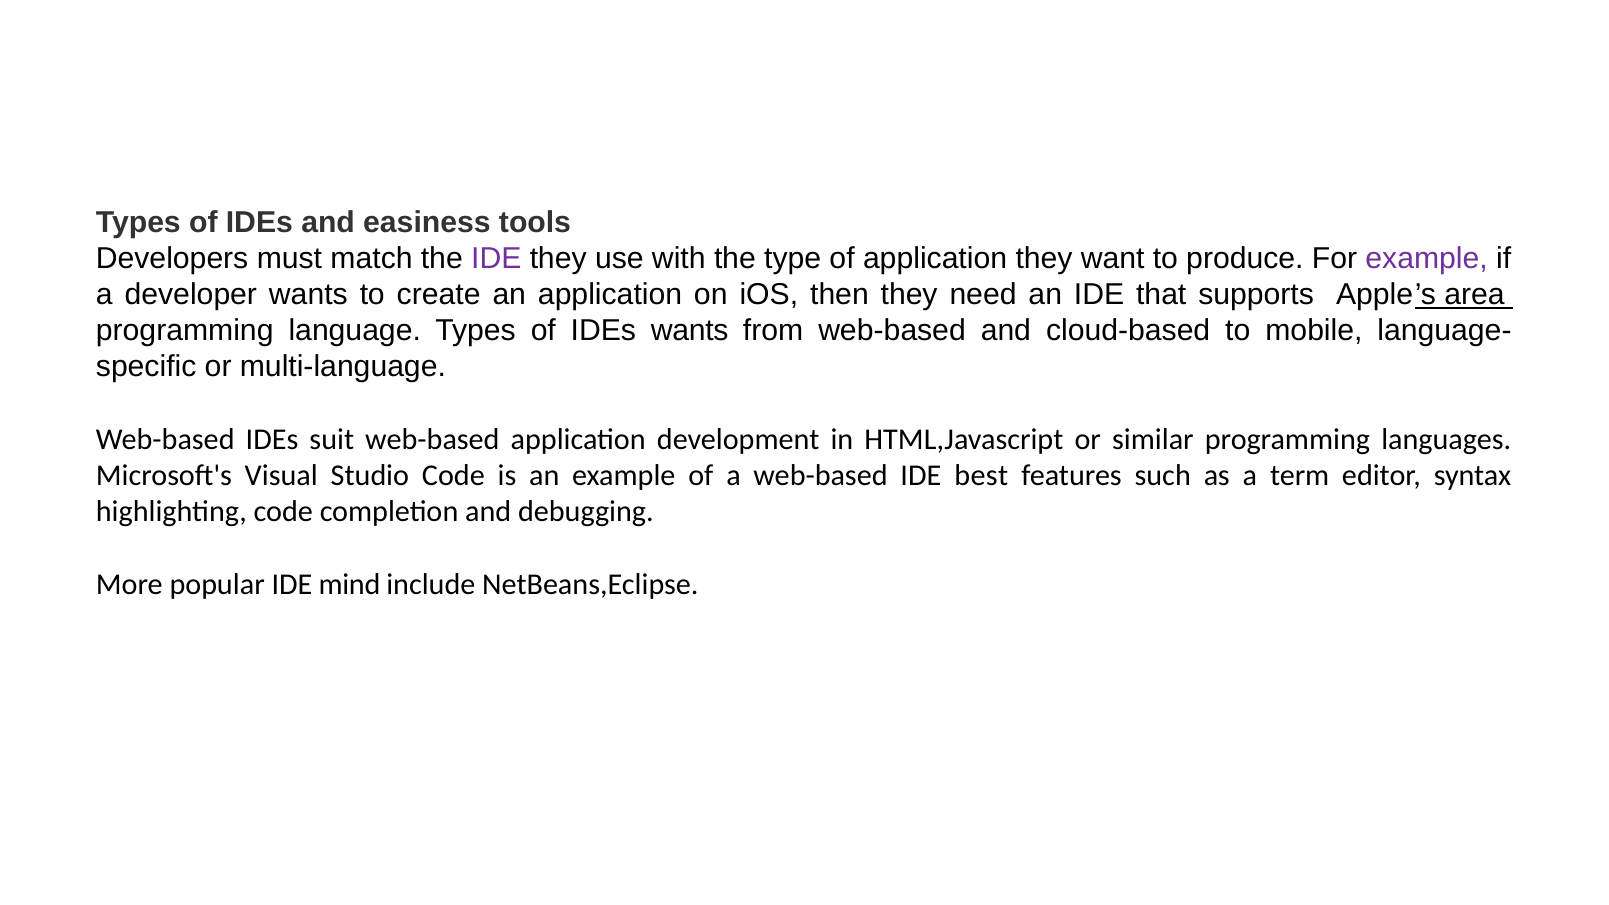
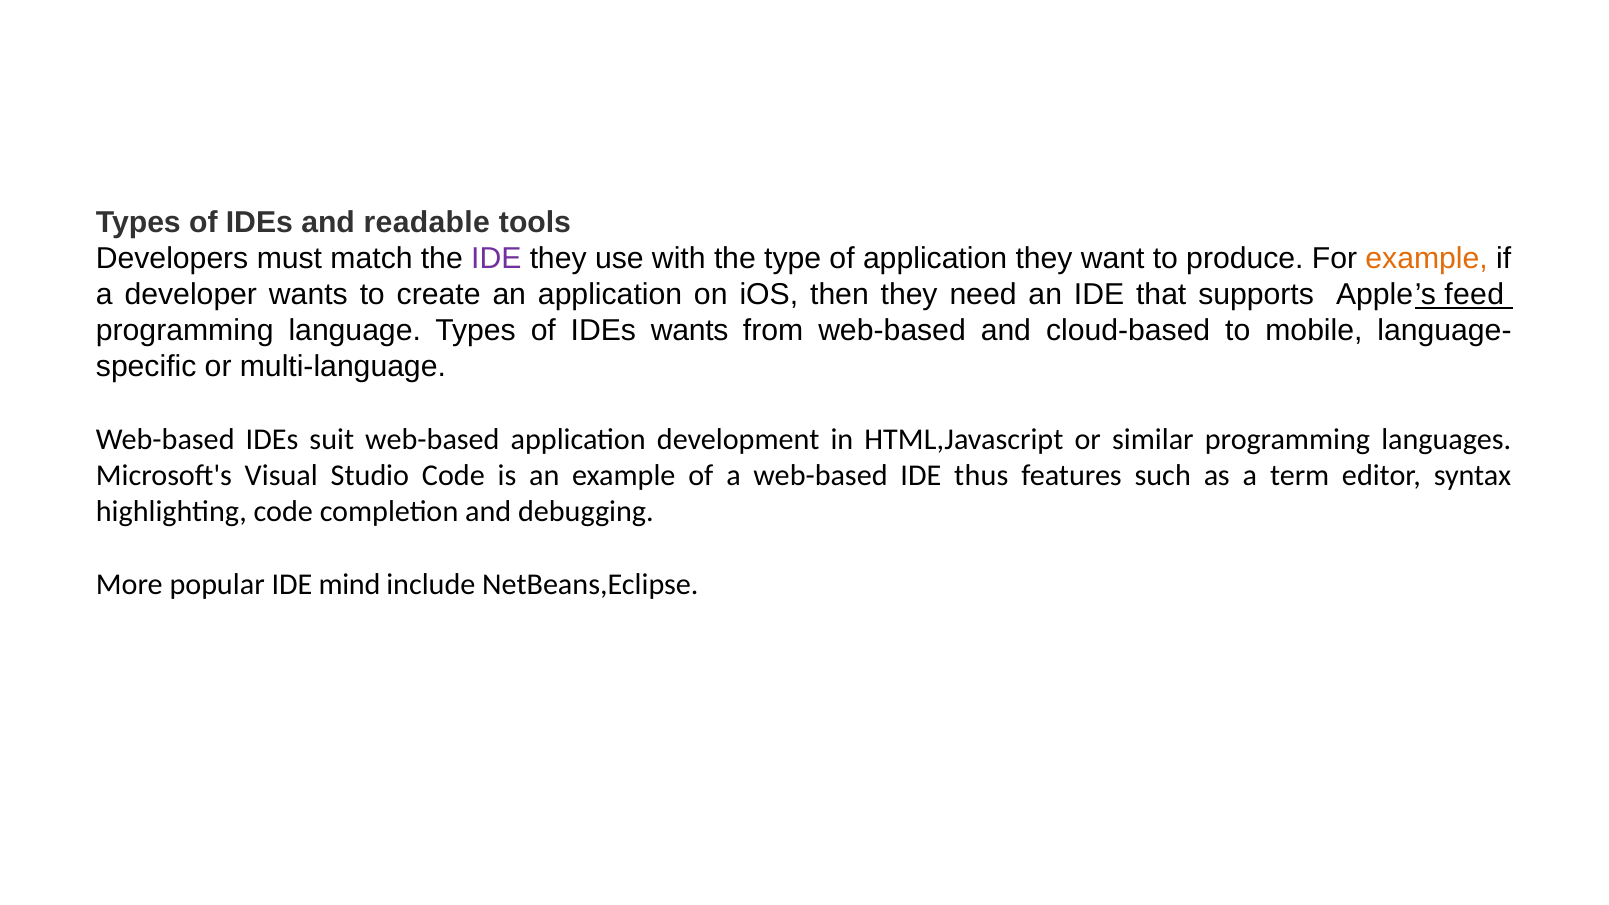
easiness: easiness -> readable
example at (1427, 258) colour: purple -> orange
area: area -> feed
best: best -> thus
